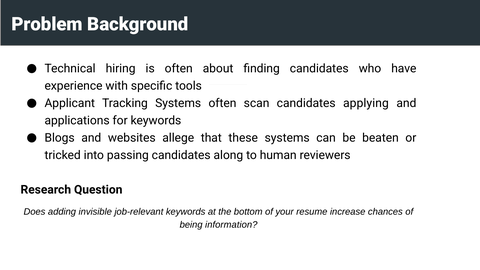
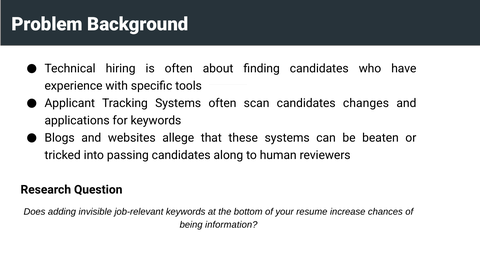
applying: applying -> changes
